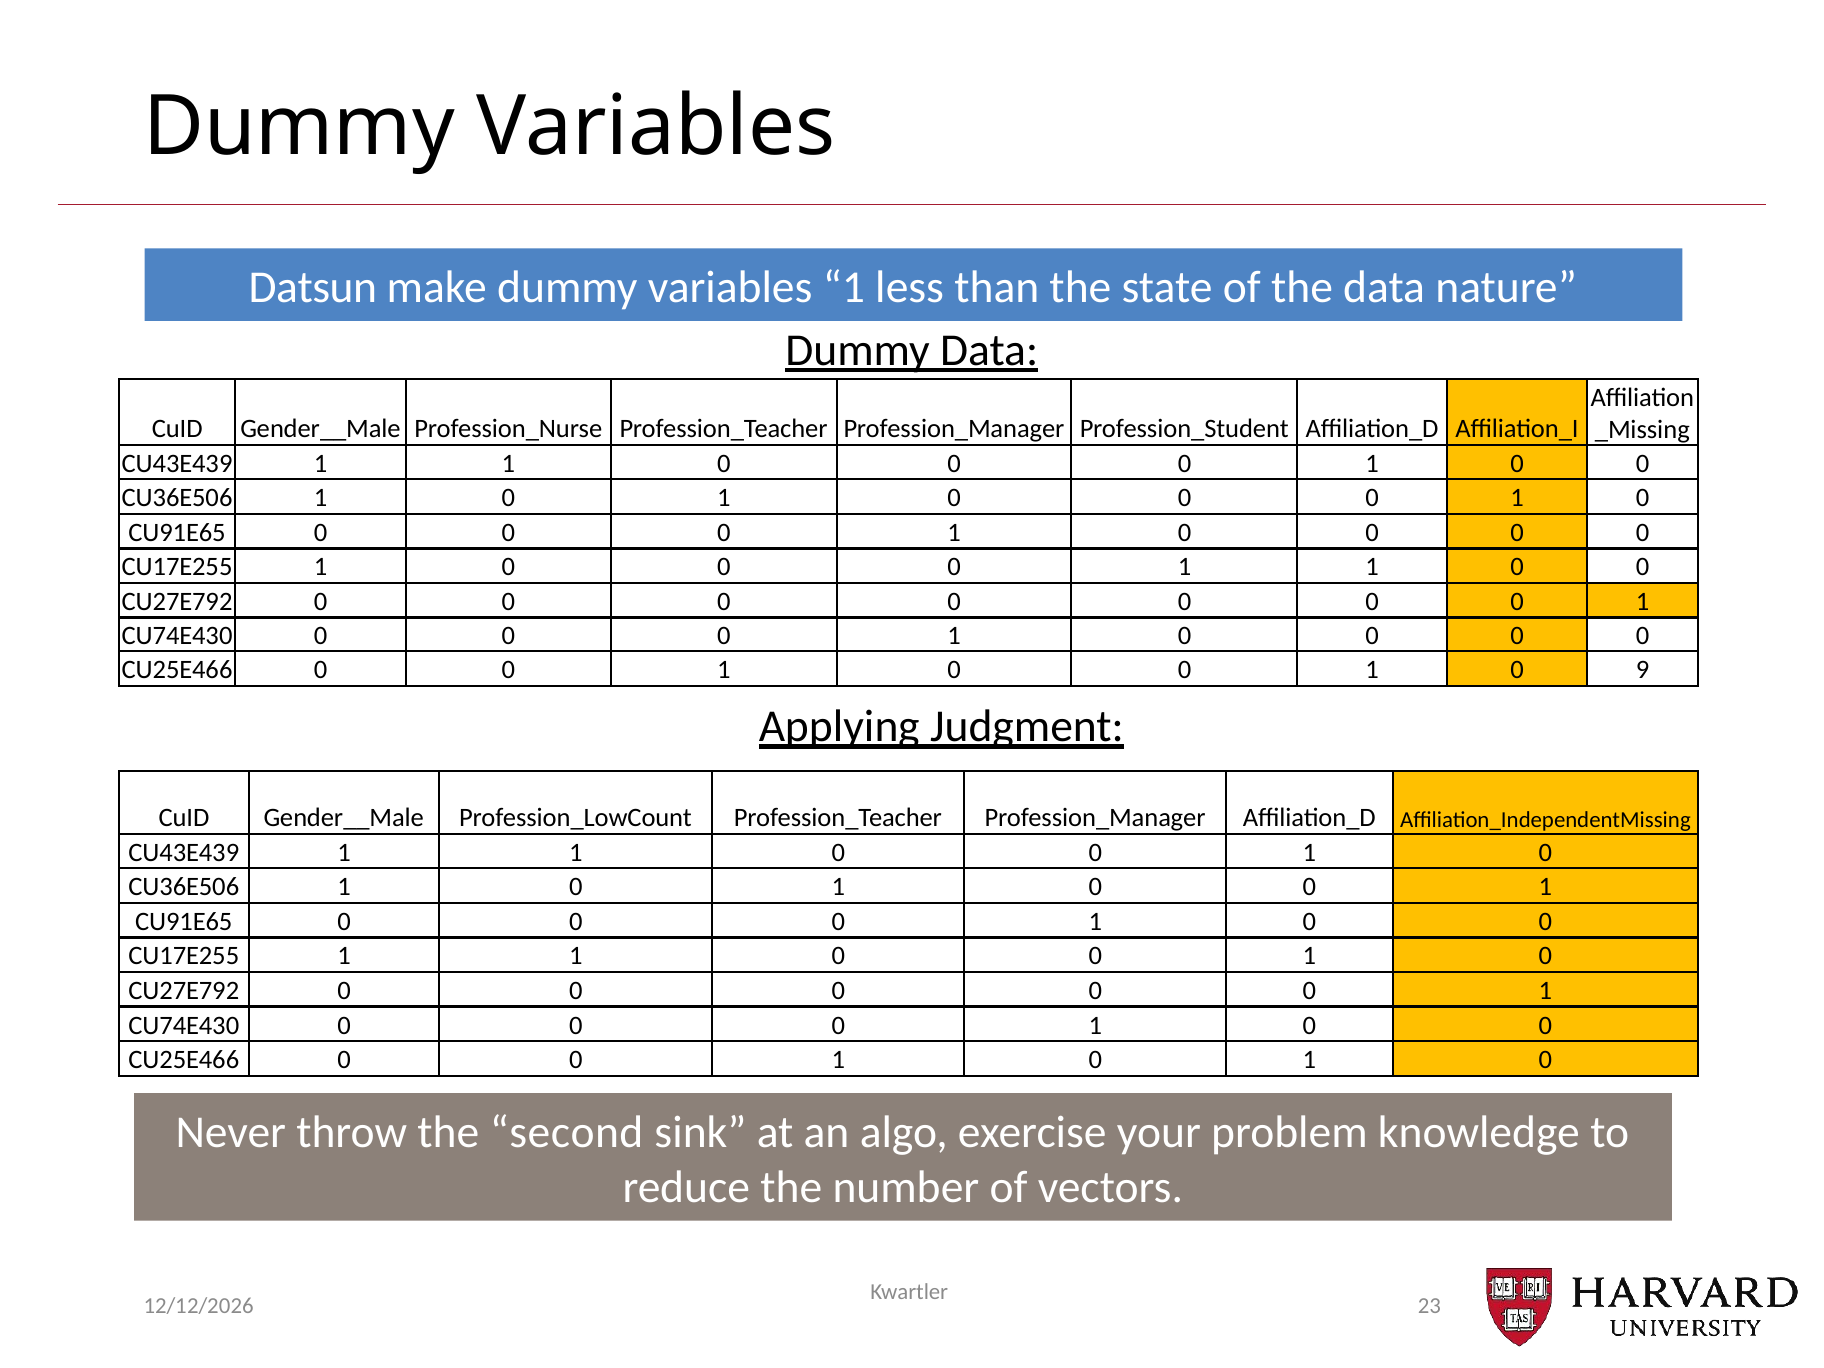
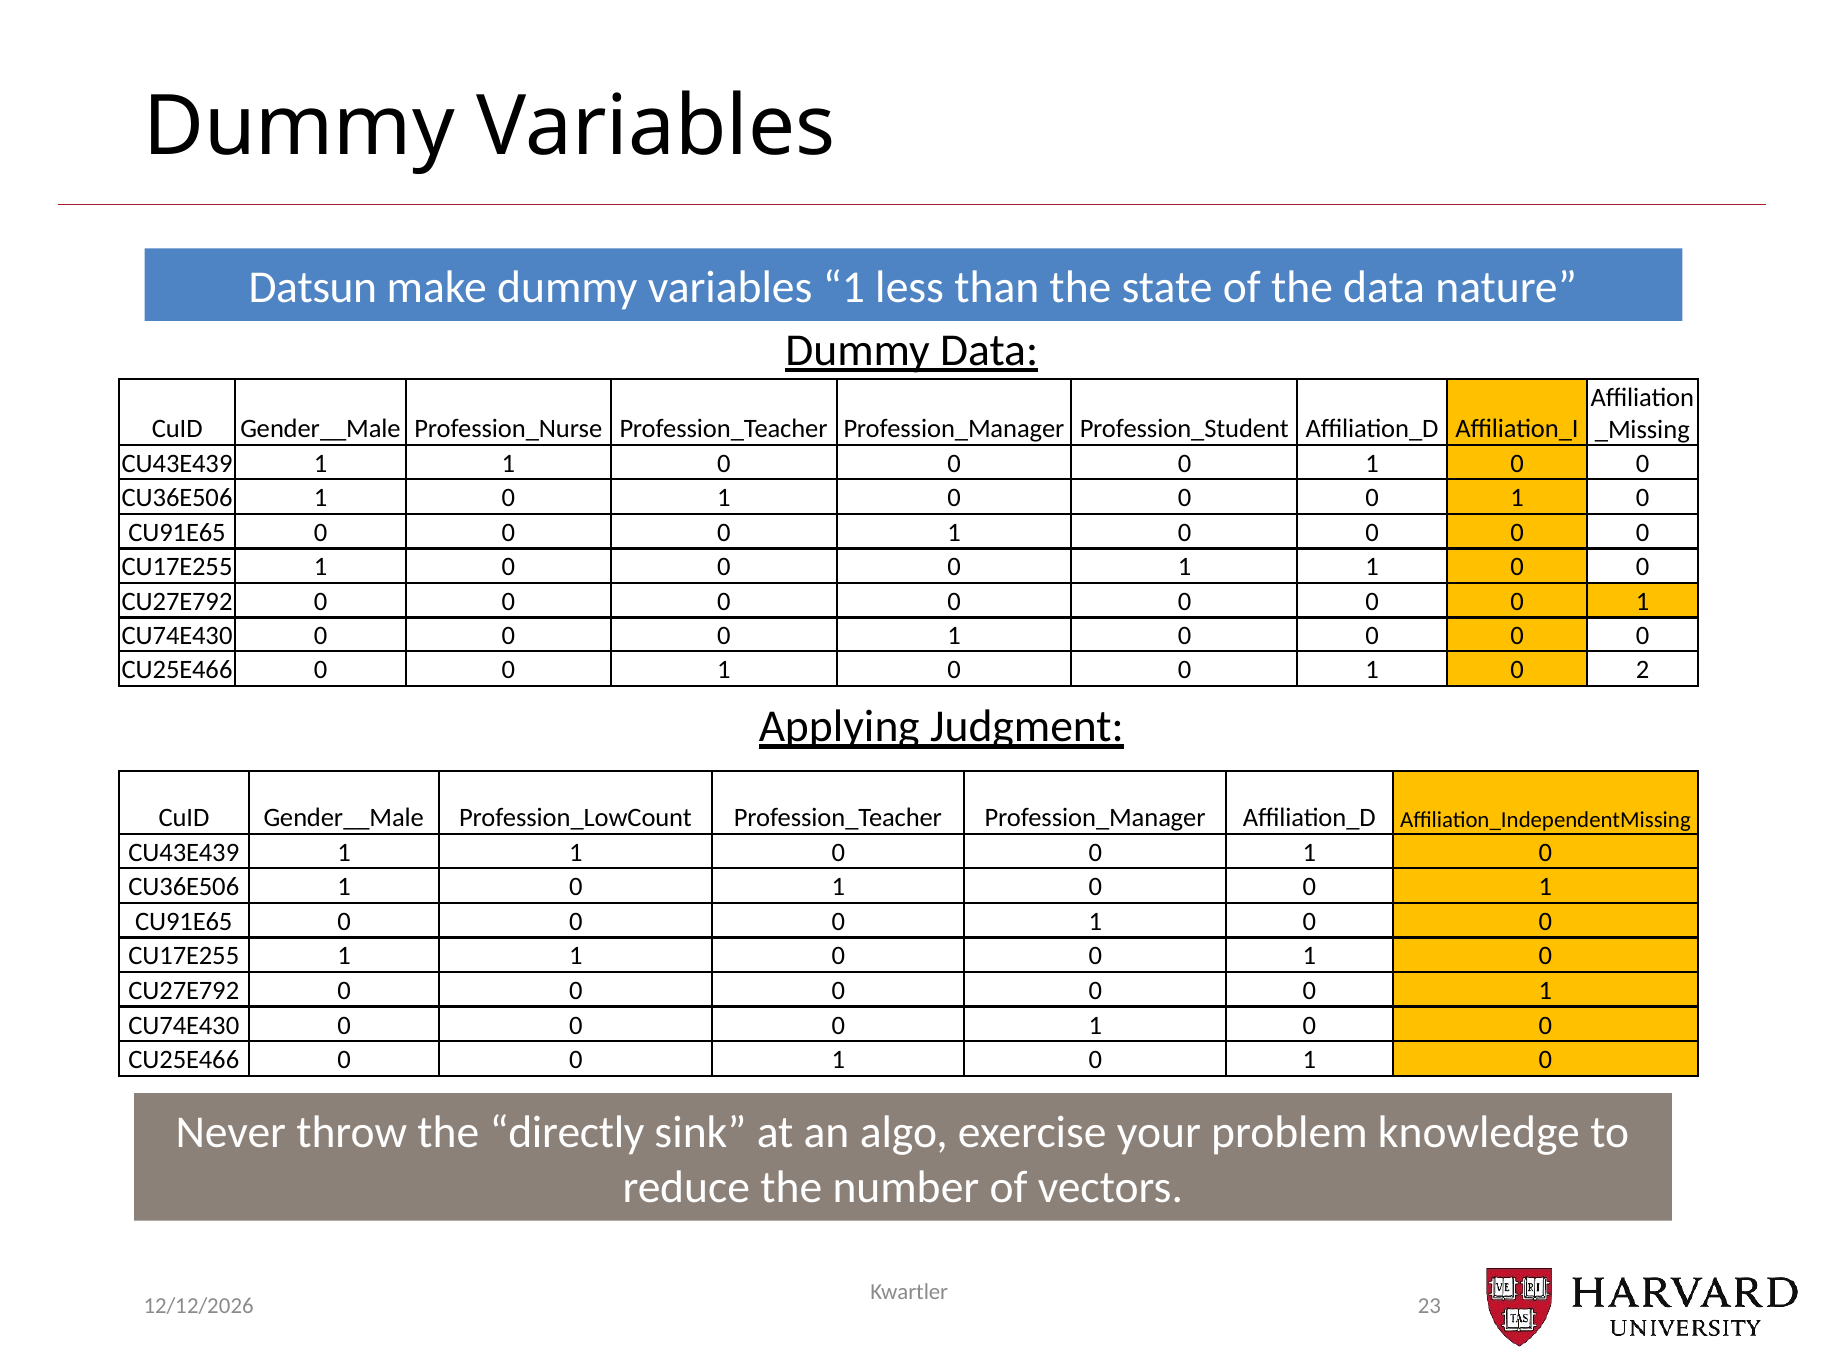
9: 9 -> 2
second: second -> directly
